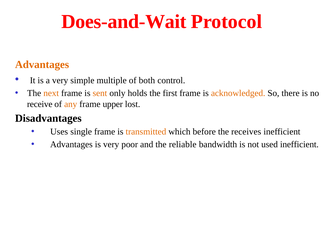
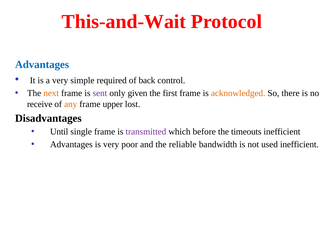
Does-and-Wait: Does-and-Wait -> This-and-Wait
Advantages at (42, 65) colour: orange -> blue
multiple: multiple -> required
both: both -> back
sent colour: orange -> purple
holds: holds -> given
Uses: Uses -> Until
transmitted colour: orange -> purple
receives: receives -> timeouts
